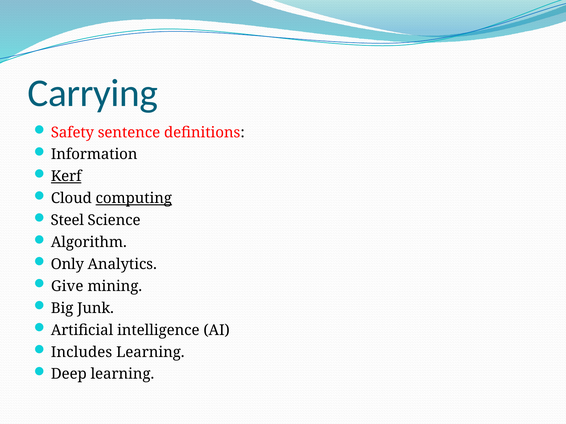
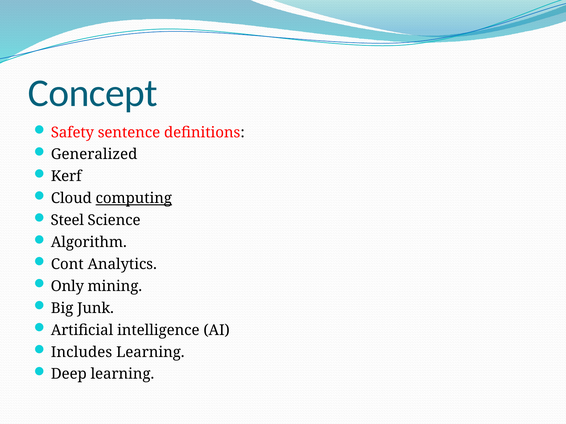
Carrying: Carrying -> Concept
Information: Information -> Generalized
Kerf underline: present -> none
Only: Only -> Cont
Give: Give -> Only
